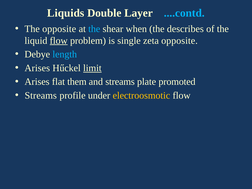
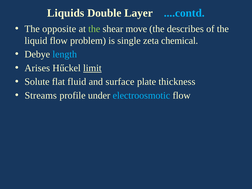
the at (94, 29) colour: light blue -> light green
when: when -> move
flow at (59, 41) underline: present -> none
zeta opposite: opposite -> chemical
Arises at (37, 82): Arises -> Solute
them: them -> fluid
and streams: streams -> surface
promoted: promoted -> thickness
electroosmotic colour: yellow -> light blue
